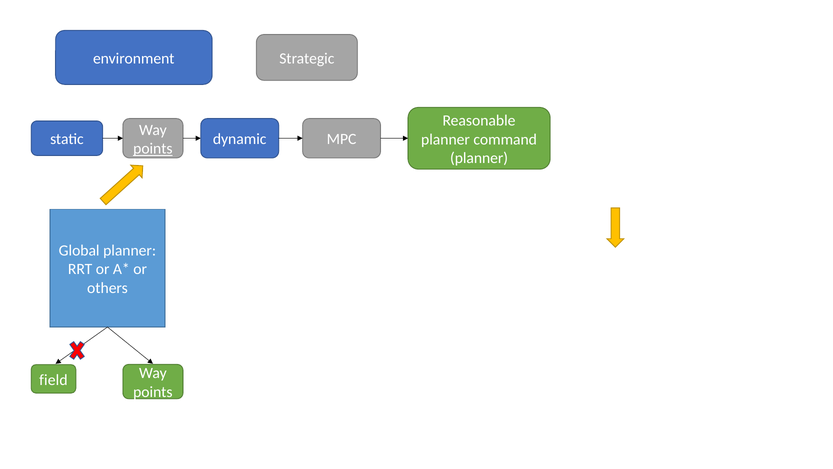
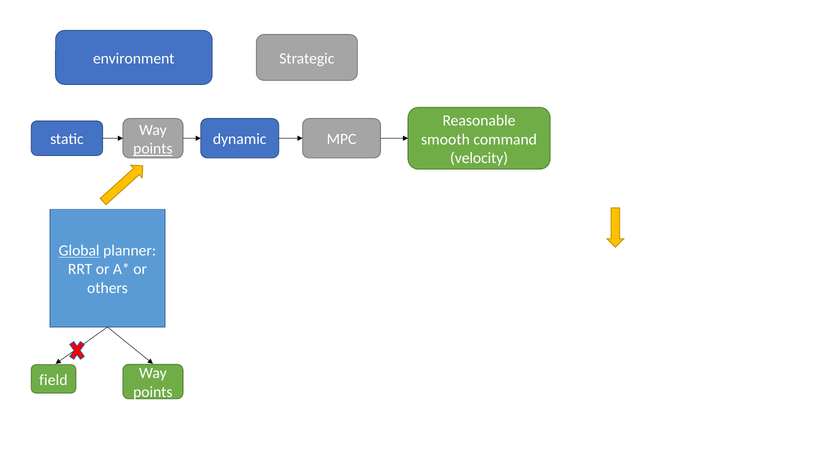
planner at (445, 139): planner -> smooth
planner at (479, 158): planner -> velocity
Global underline: none -> present
